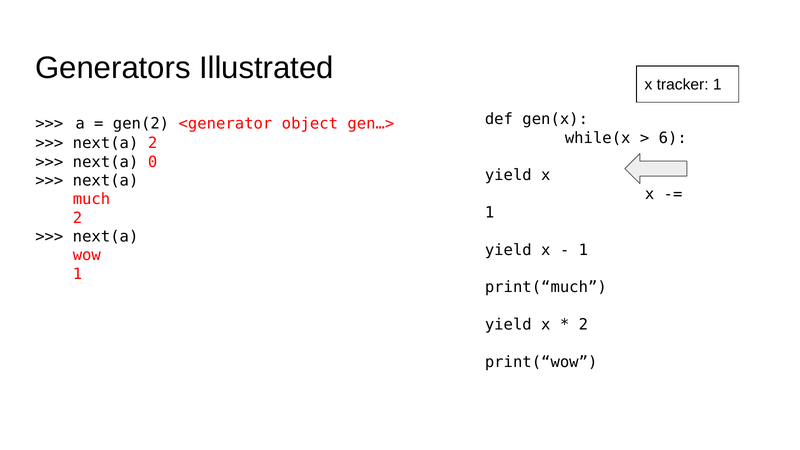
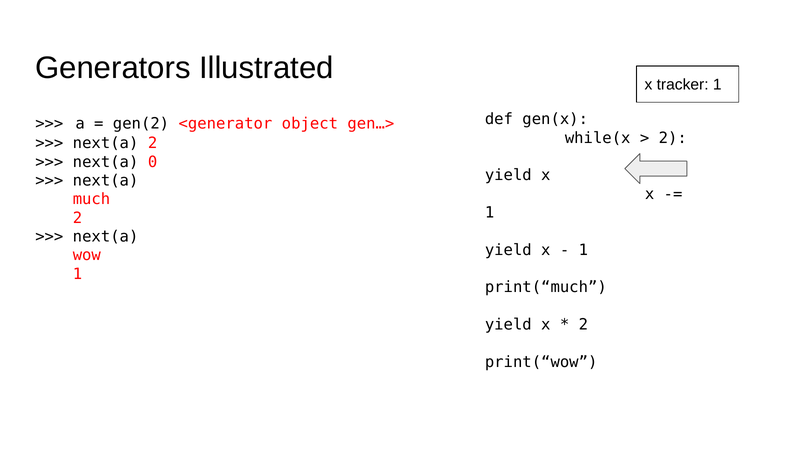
6 at (673, 138): 6 -> 2
